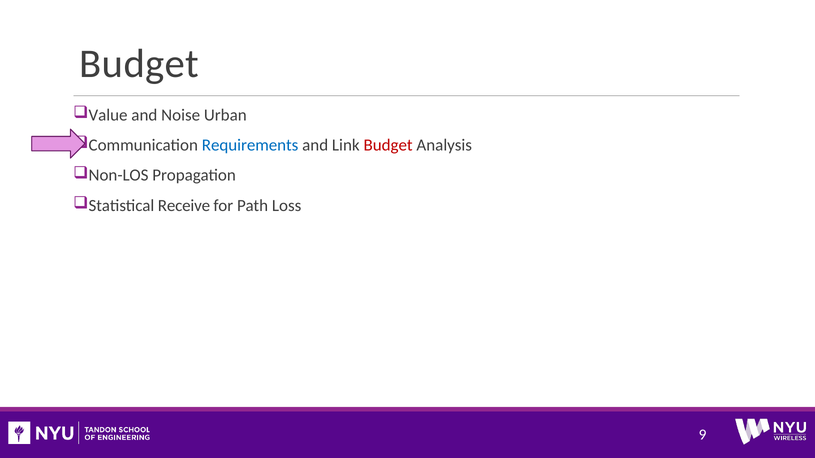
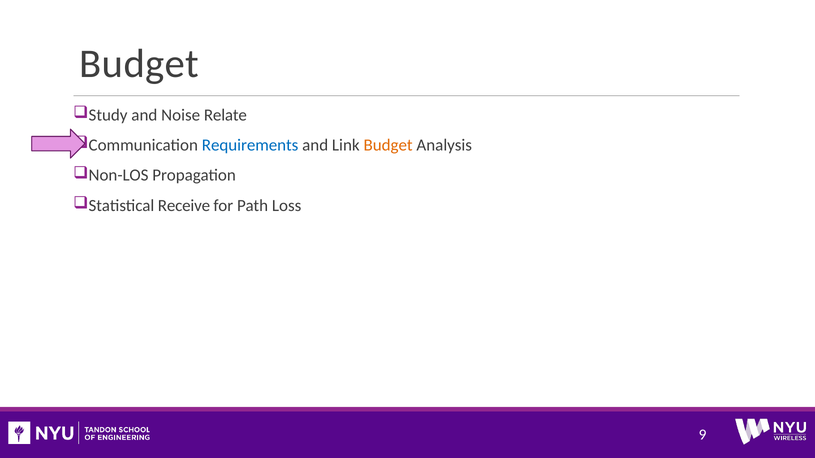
Value: Value -> Study
Urban: Urban -> Relate
Budget at (388, 145) colour: red -> orange
